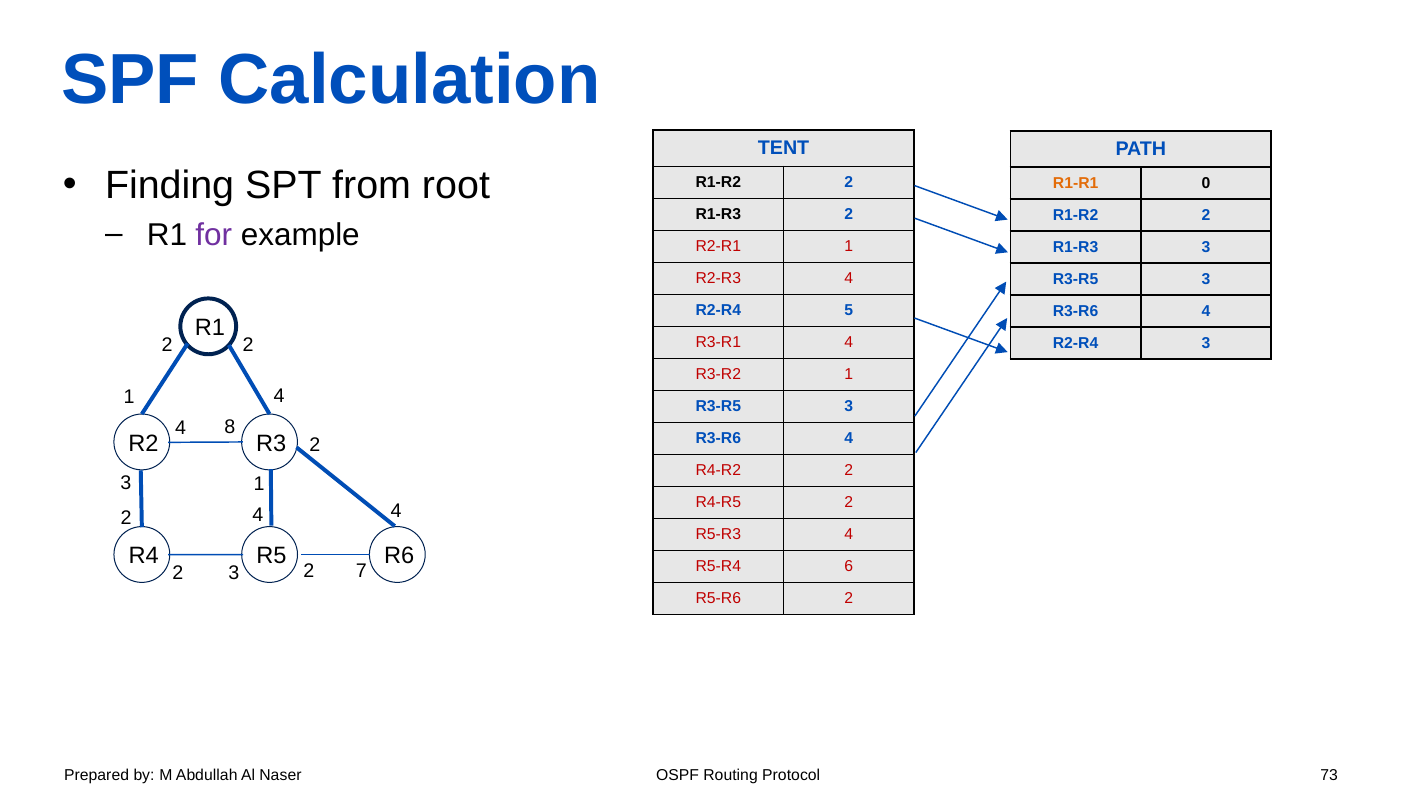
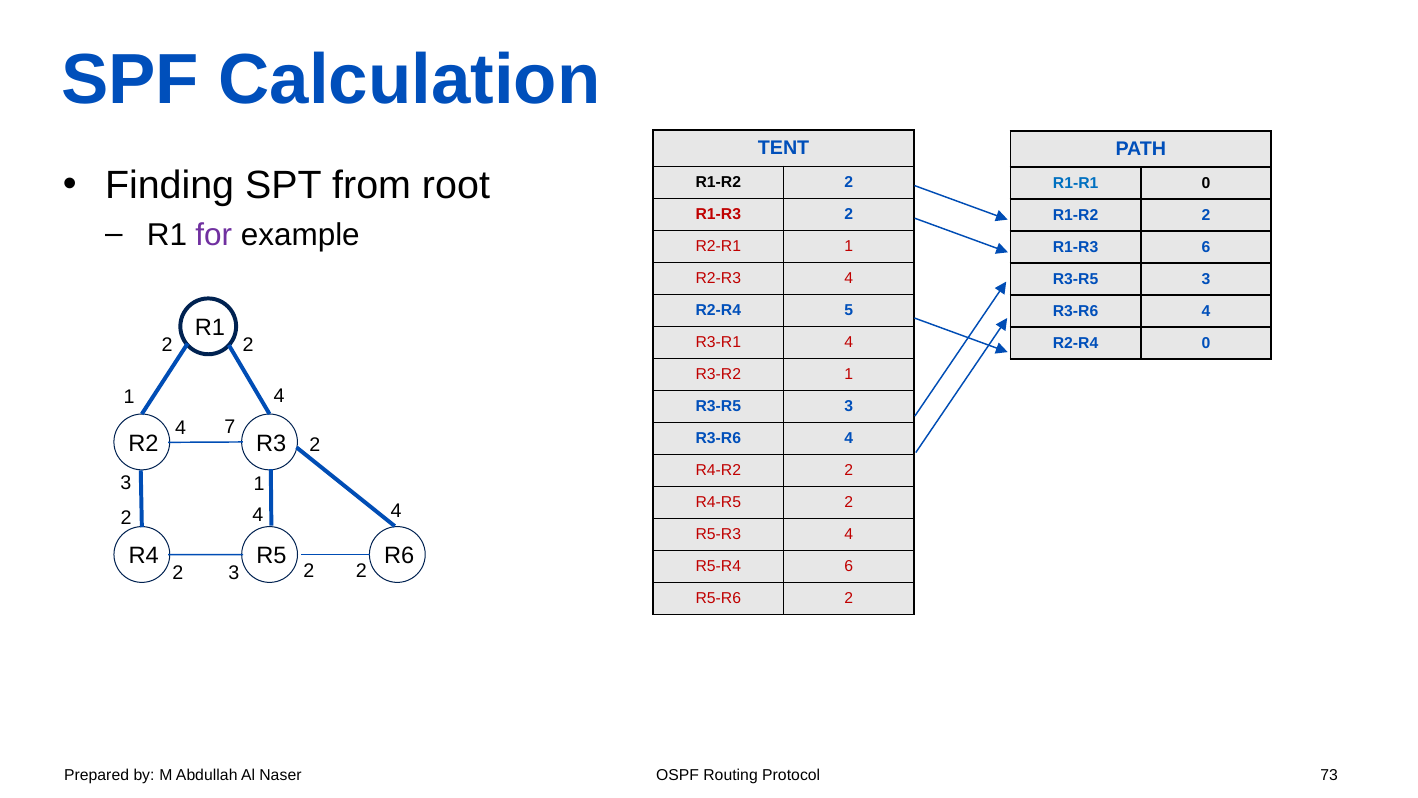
R1-R1 colour: orange -> blue
R1-R3 at (718, 215) colour: black -> red
R1-R3 3: 3 -> 6
R2-R4 3: 3 -> 0
8: 8 -> 7
7 at (361, 571): 7 -> 2
